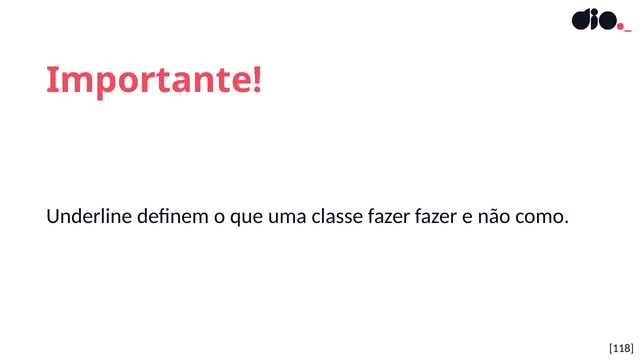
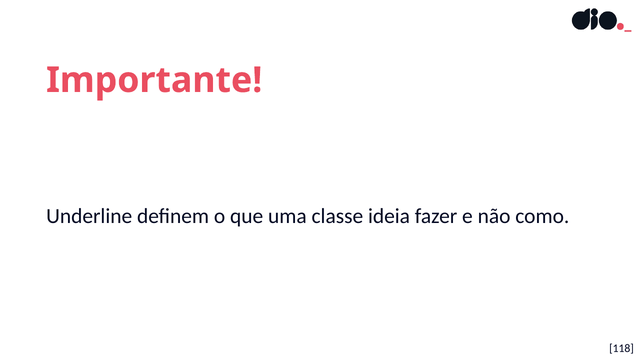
classe fazer: fazer -> ideia
